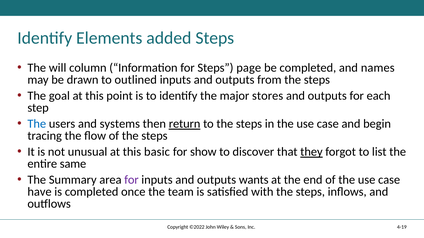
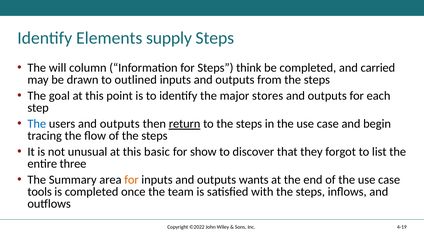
added: added -> supply
page: page -> think
names: names -> carried
users and systems: systems -> outputs
they underline: present -> none
same: same -> three
for at (131, 180) colour: purple -> orange
have: have -> tools
